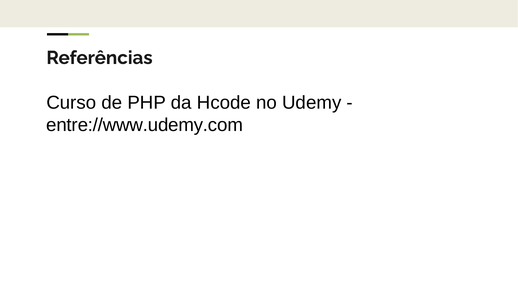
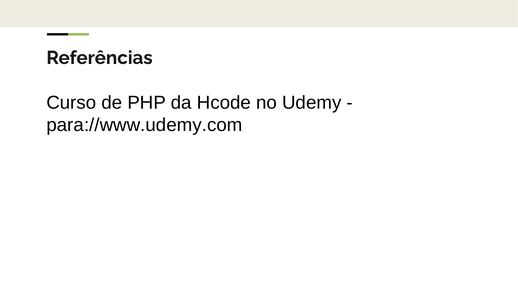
entre://www.udemy.com: entre://www.udemy.com -> para://www.udemy.com
